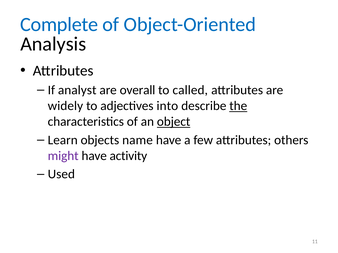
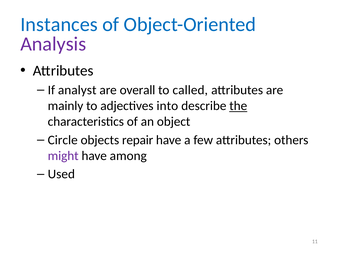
Complete: Complete -> Instances
Analysis colour: black -> purple
widely: widely -> mainly
object underline: present -> none
Learn: Learn -> Circle
name: name -> repair
activity: activity -> among
